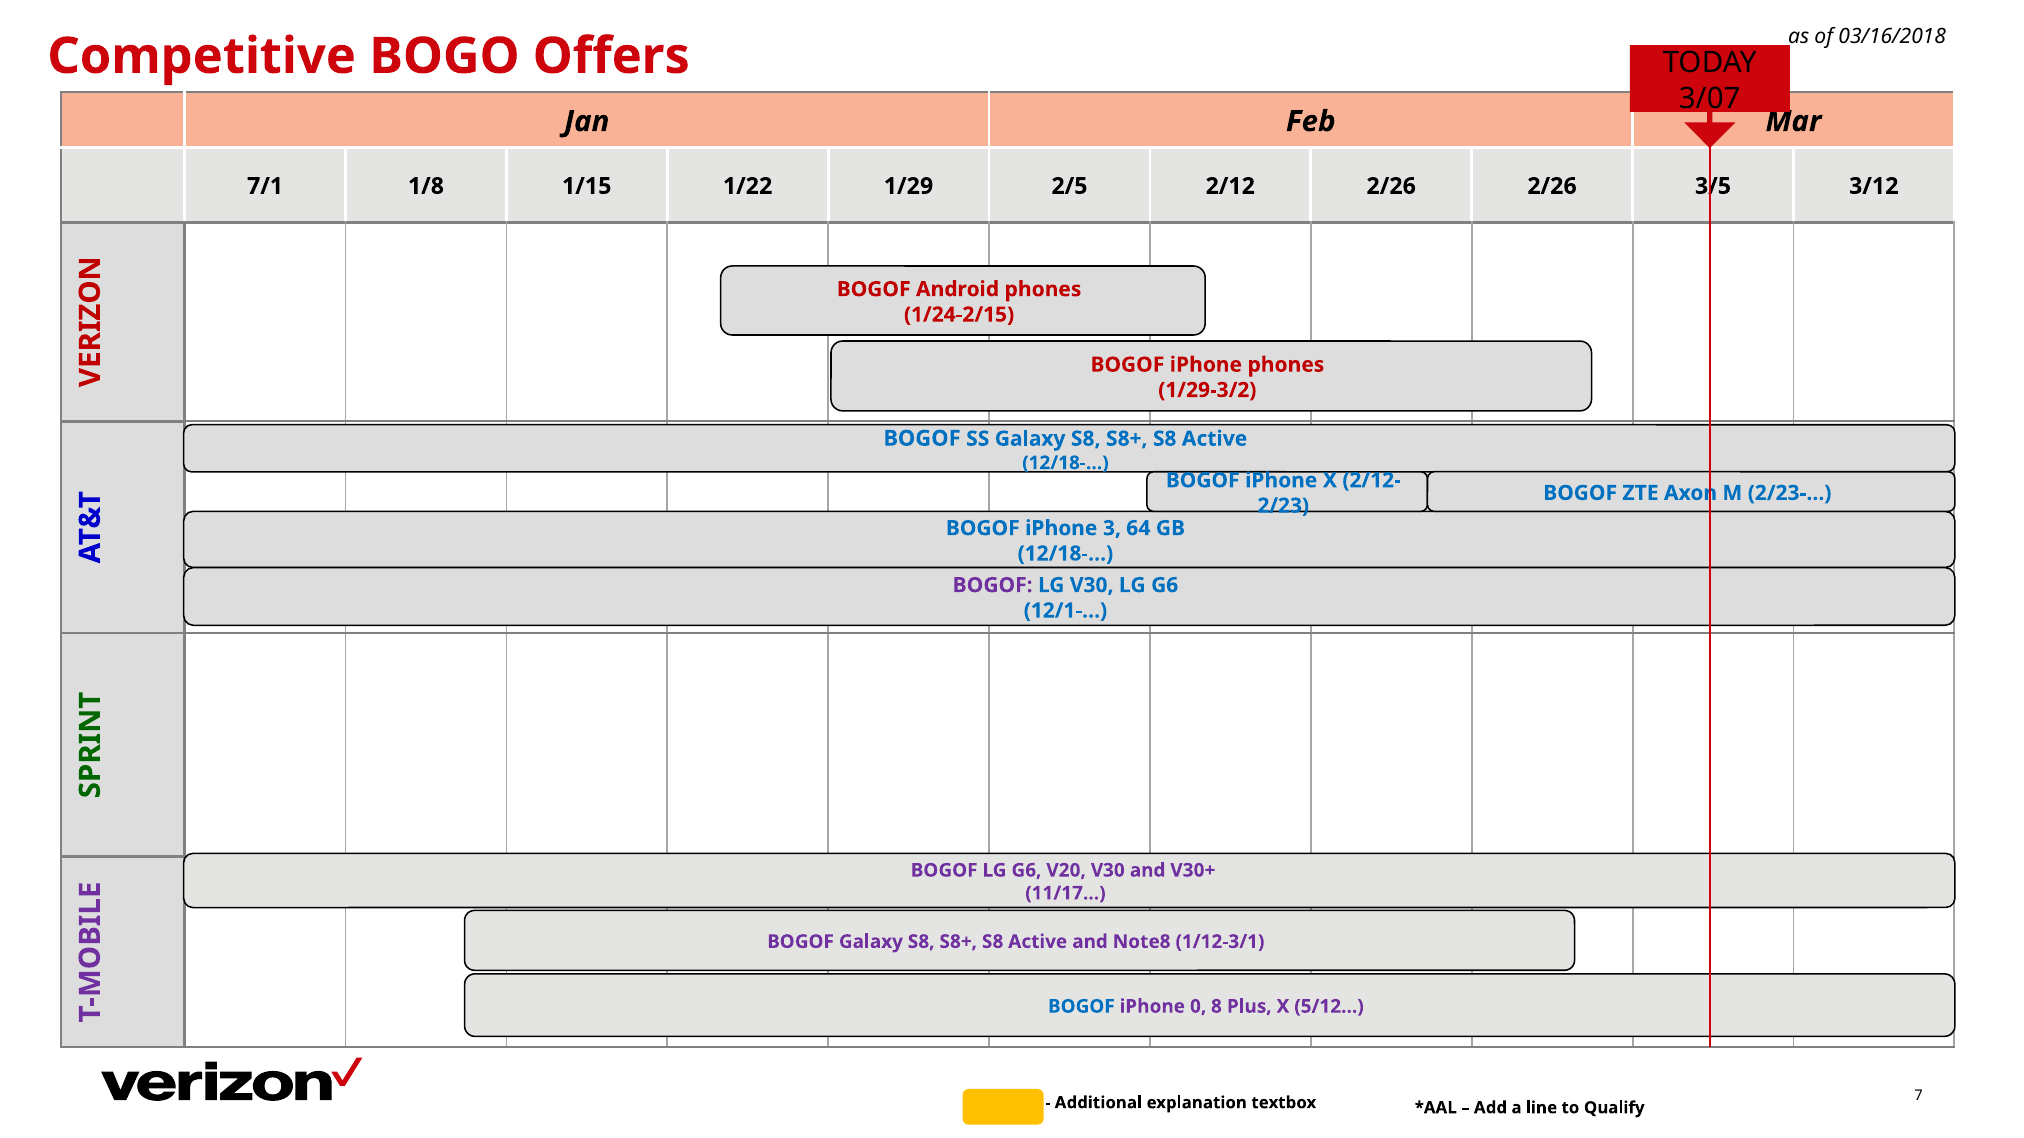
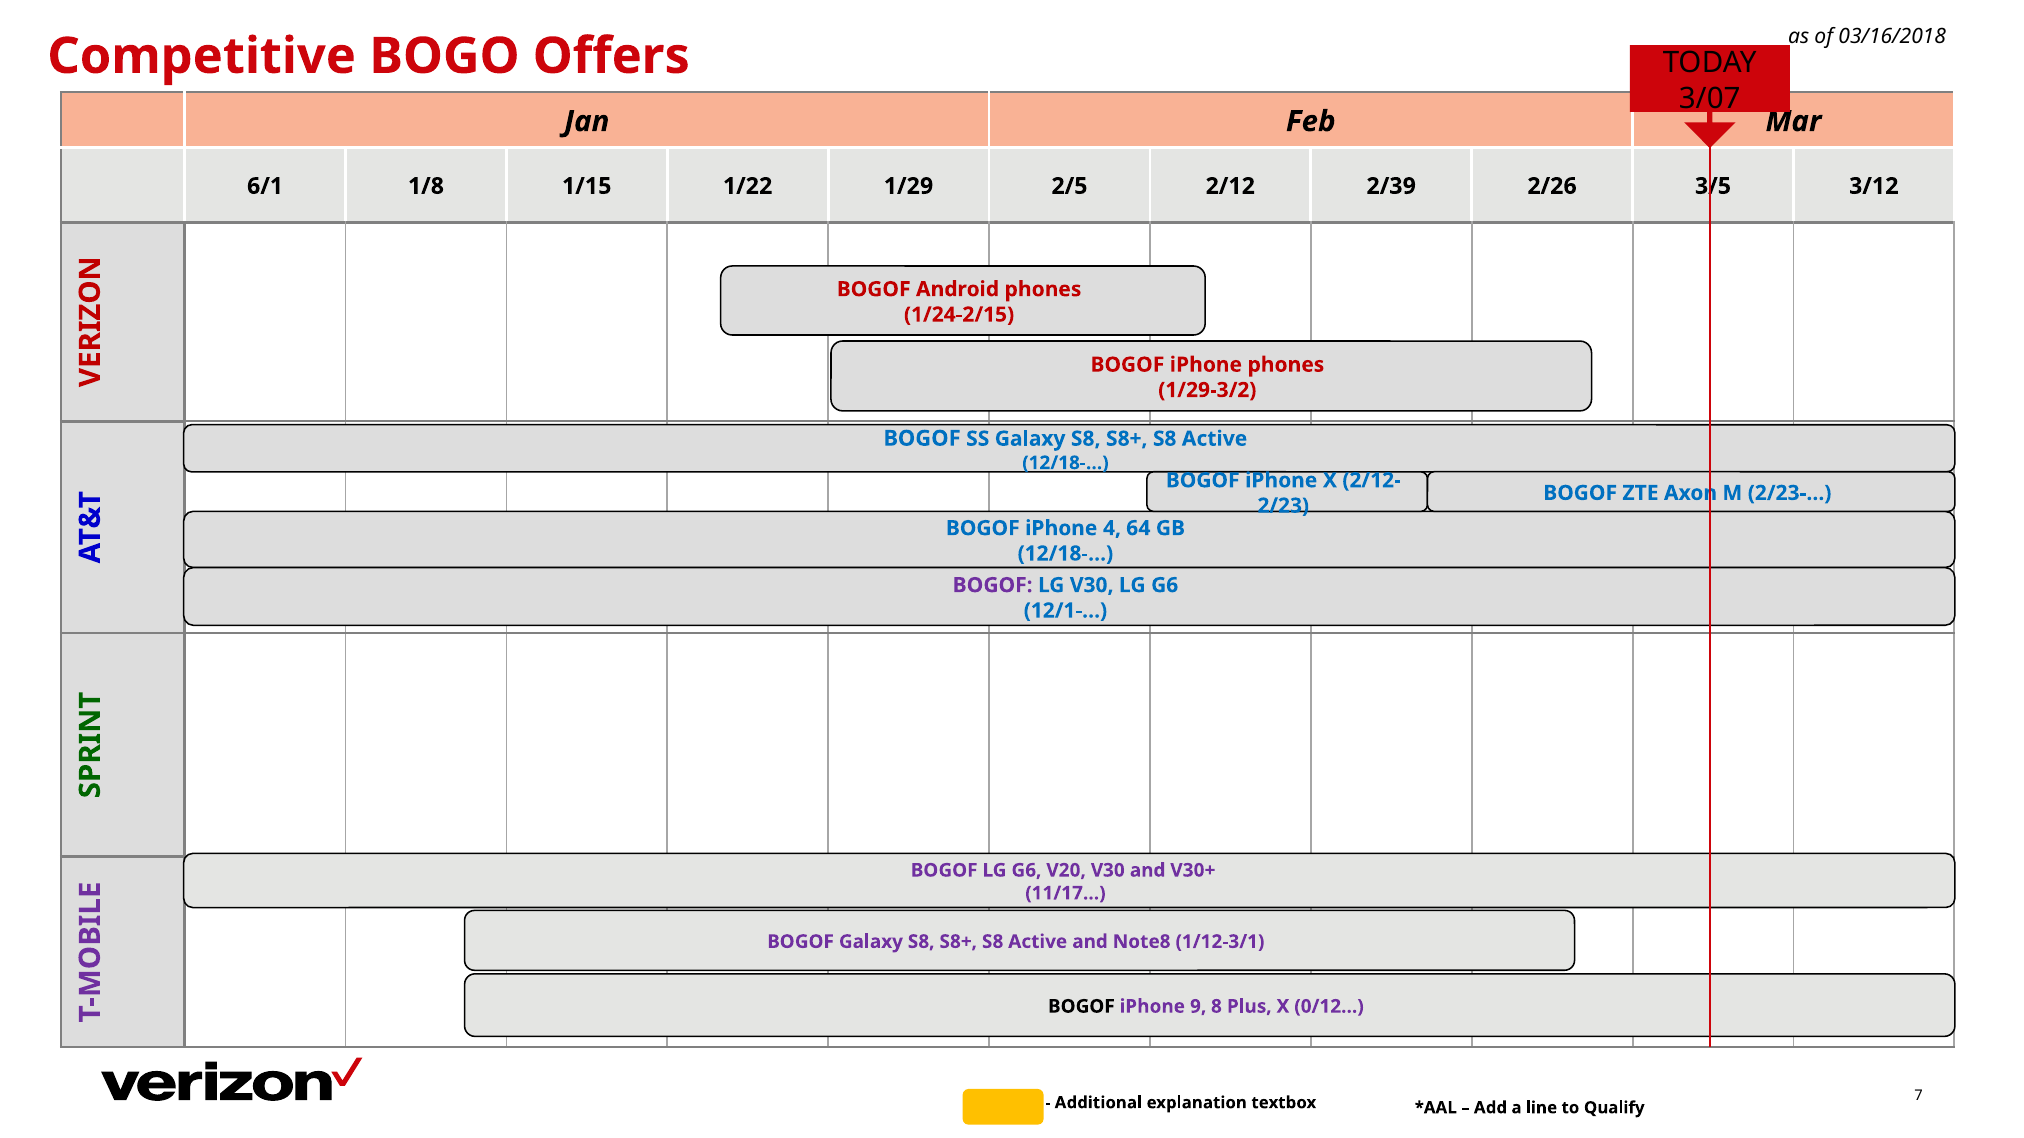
7/1: 7/1 -> 6/1
2/12 2/26: 2/26 -> 2/39
3: 3 -> 4
BOGOF at (1081, 1007) colour: blue -> black
0: 0 -> 9
5/12…: 5/12… -> 0/12…
